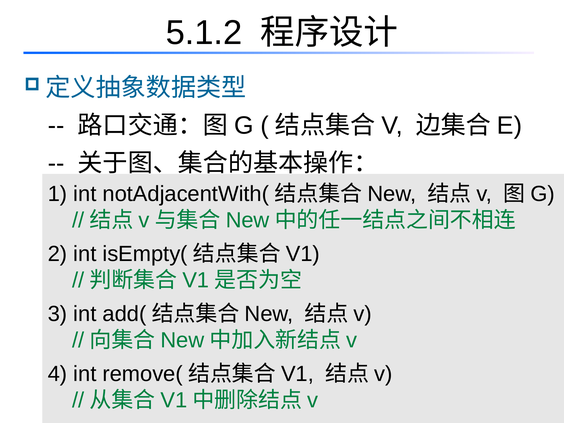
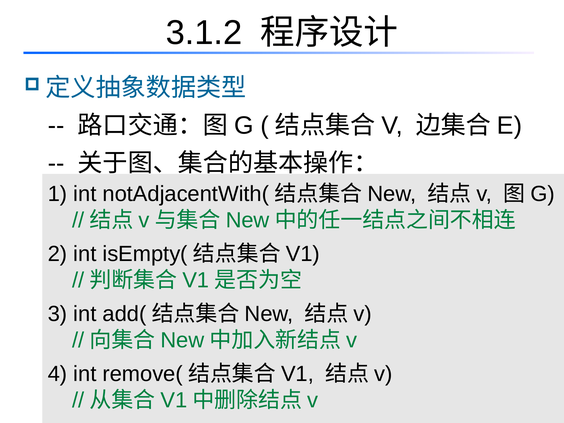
5.1.2: 5.1.2 -> 3.1.2
